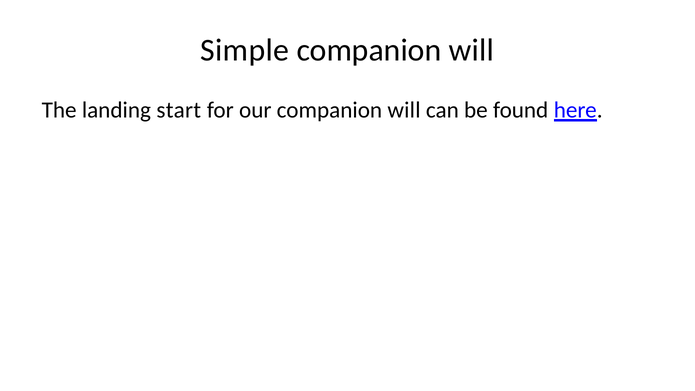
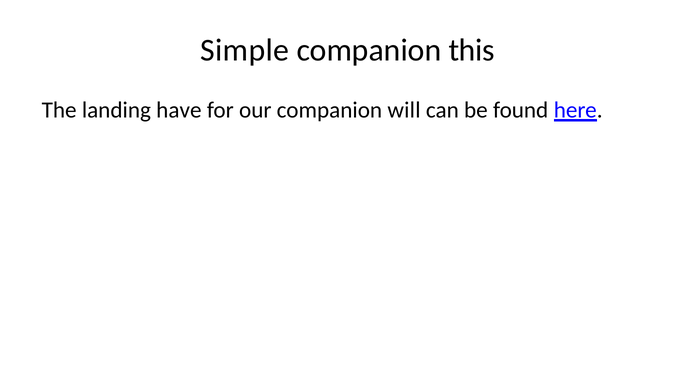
will at (471, 50): will -> this
start: start -> have
